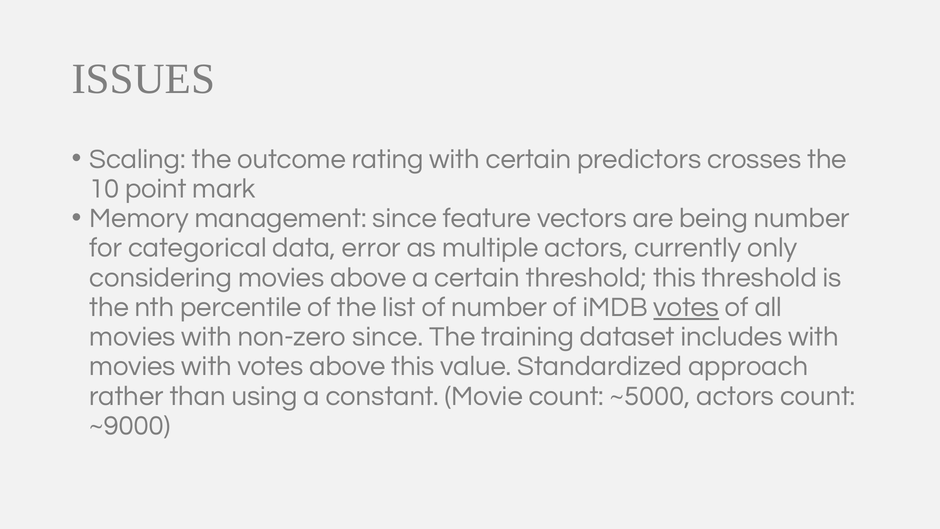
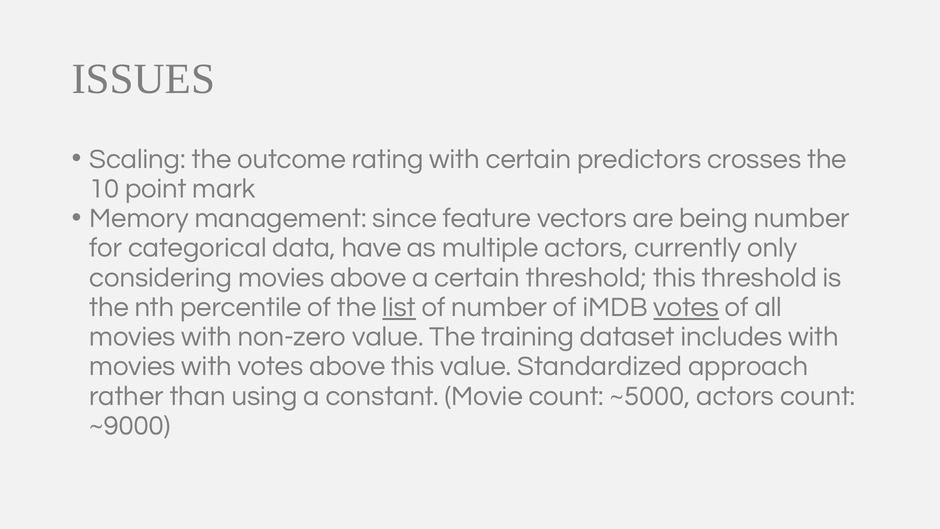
error: error -> have
list underline: none -> present
non-zero since: since -> value
